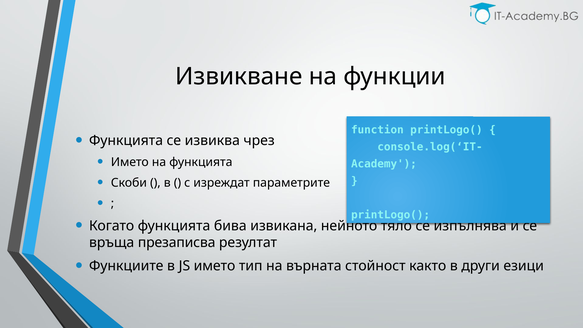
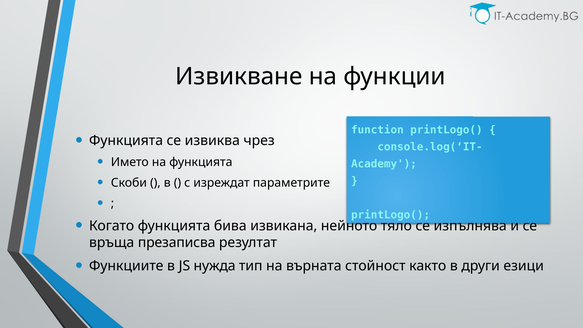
JS името: името -> нужда
